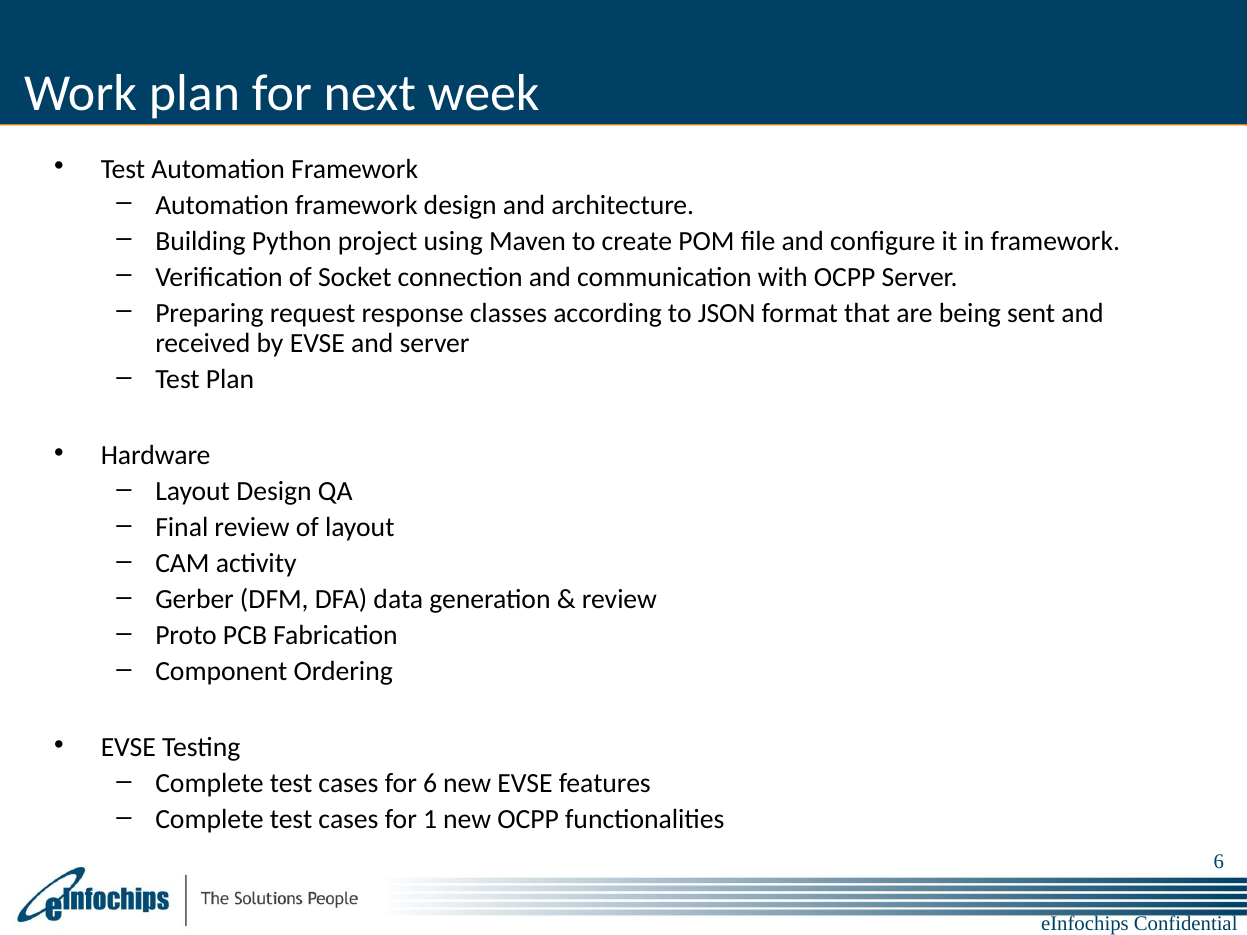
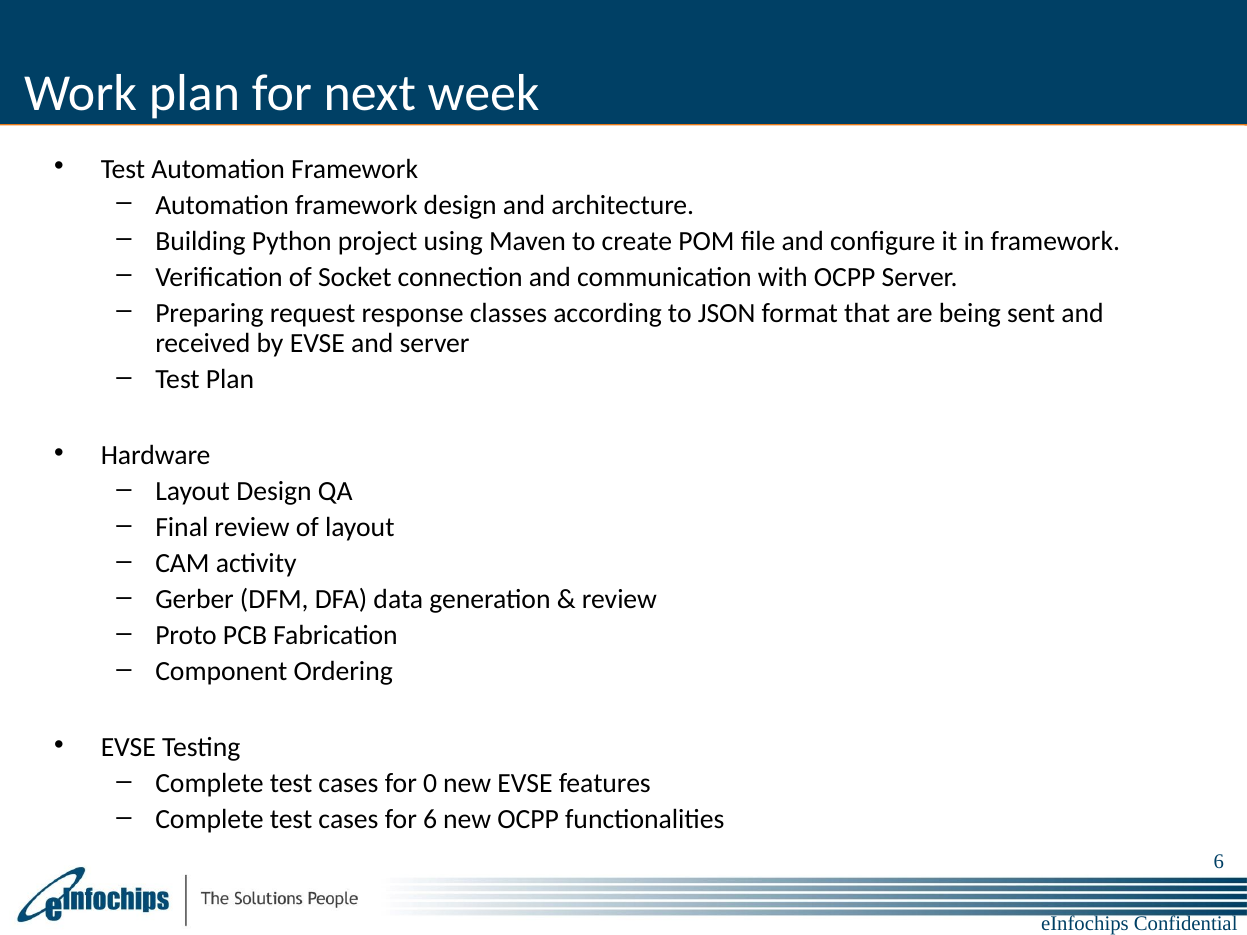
for 6: 6 -> 0
for 1: 1 -> 6
